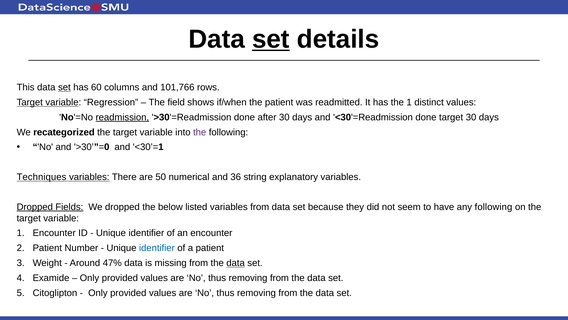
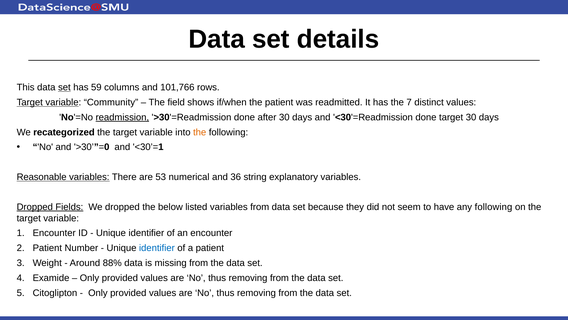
set at (271, 39) underline: present -> none
60: 60 -> 59
Regression: Regression -> Community
the 1: 1 -> 7
the at (200, 132) colour: purple -> orange
Techniques: Techniques -> Reasonable
50: 50 -> 53
47%: 47% -> 88%
data at (236, 263) underline: present -> none
